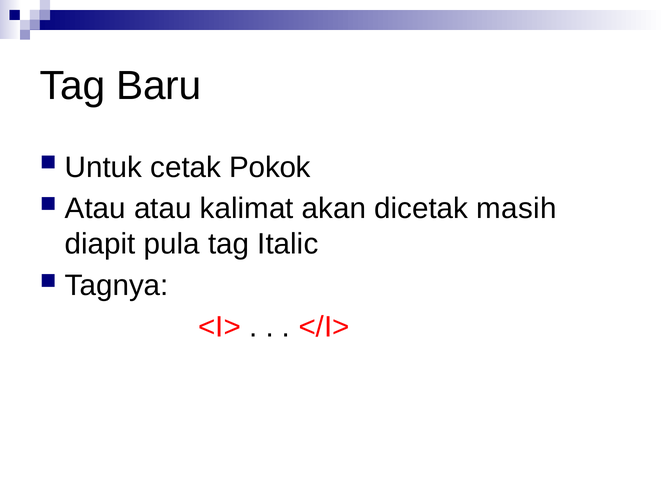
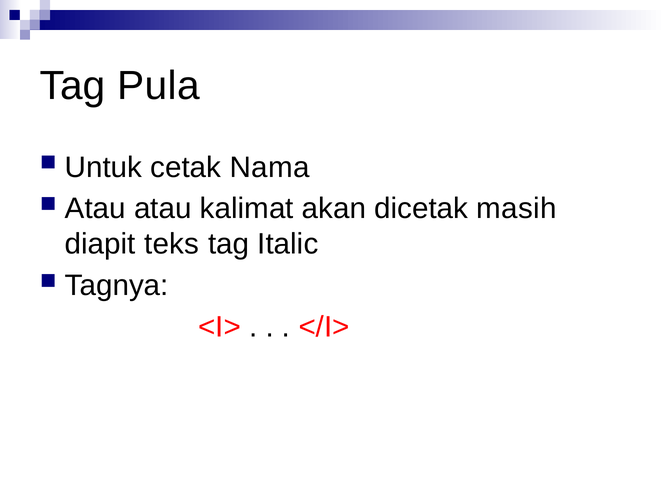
Baru: Baru -> Pula
Pokok: Pokok -> Nama
pula: pula -> teks
